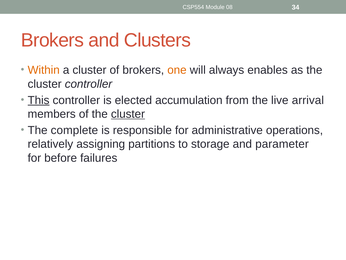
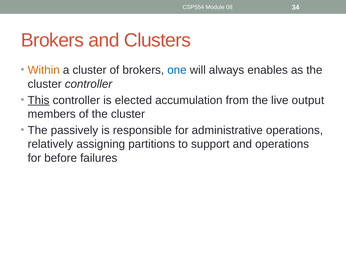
one colour: orange -> blue
arrival: arrival -> output
cluster at (128, 114) underline: present -> none
complete: complete -> passively
storage: storage -> support
and parameter: parameter -> operations
